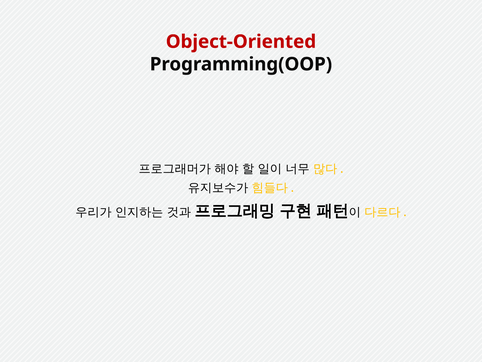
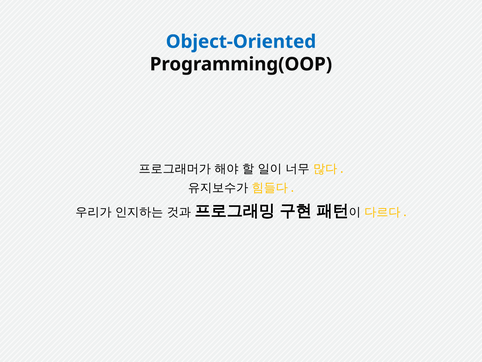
Object-Oriented colour: red -> blue
